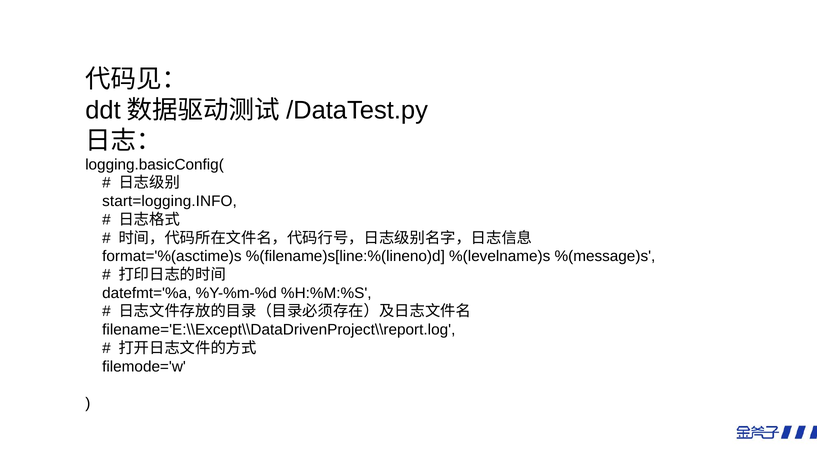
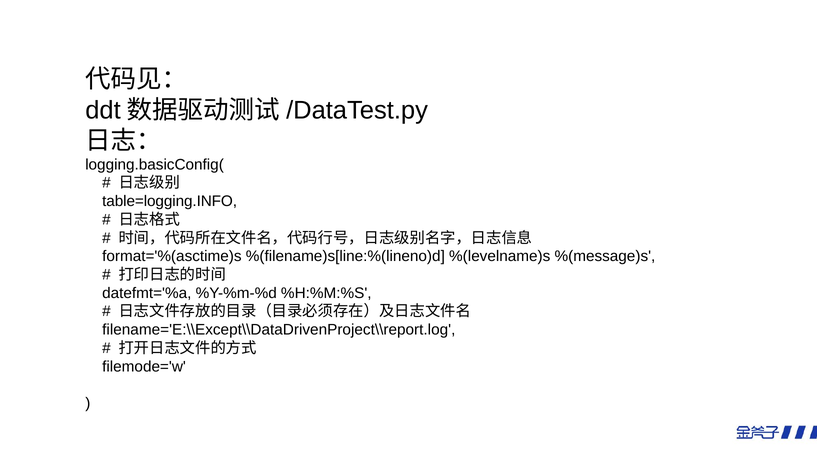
start=logging.INFO: start=logging.INFO -> table=logging.INFO
